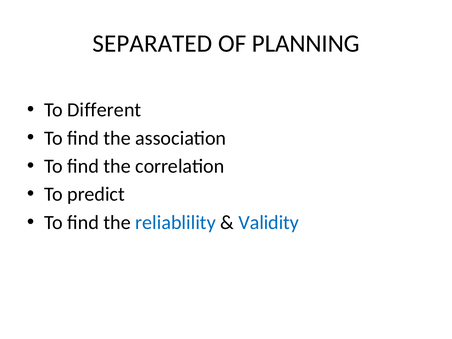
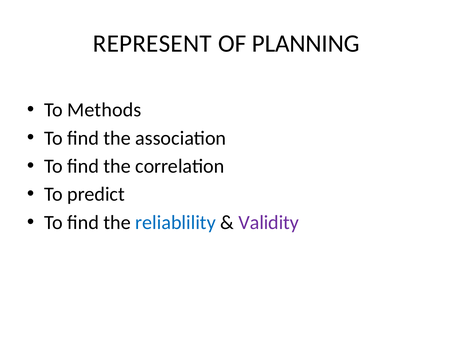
SEPARATED: SEPARATED -> REPRESENT
Different: Different -> Methods
Validity colour: blue -> purple
